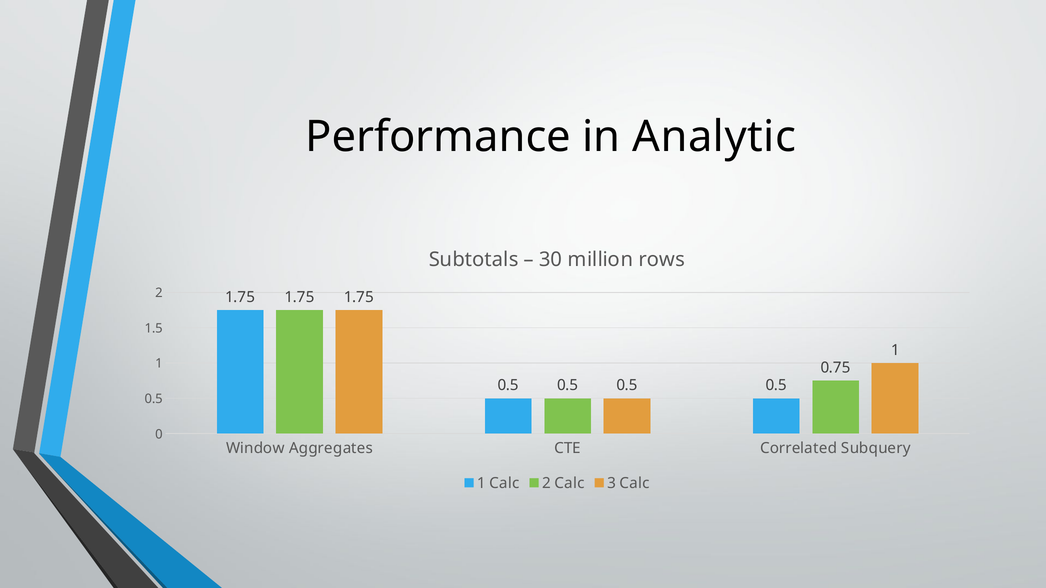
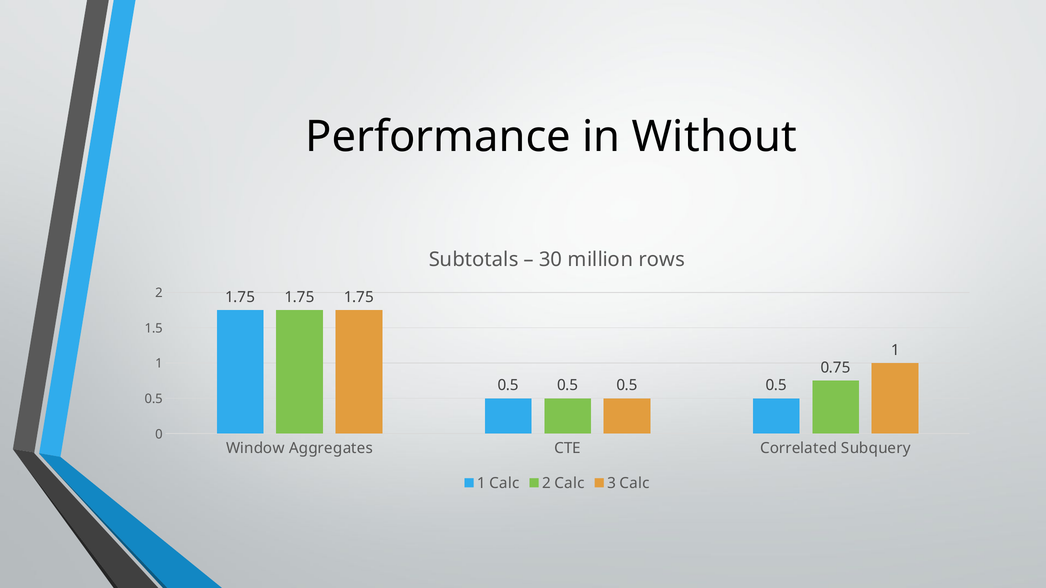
Analytic: Analytic -> Without
